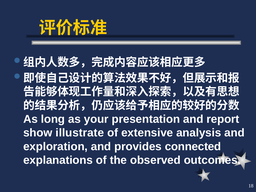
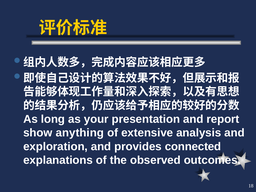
illustrate: illustrate -> anything
